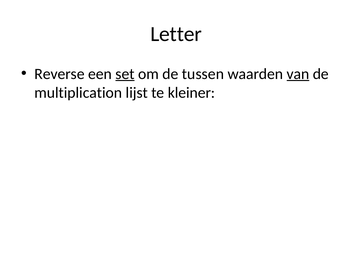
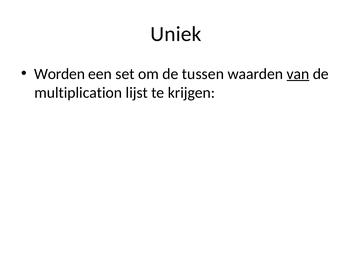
Letter: Letter -> Uniek
Reverse: Reverse -> Worden
set underline: present -> none
kleiner: kleiner -> krijgen
